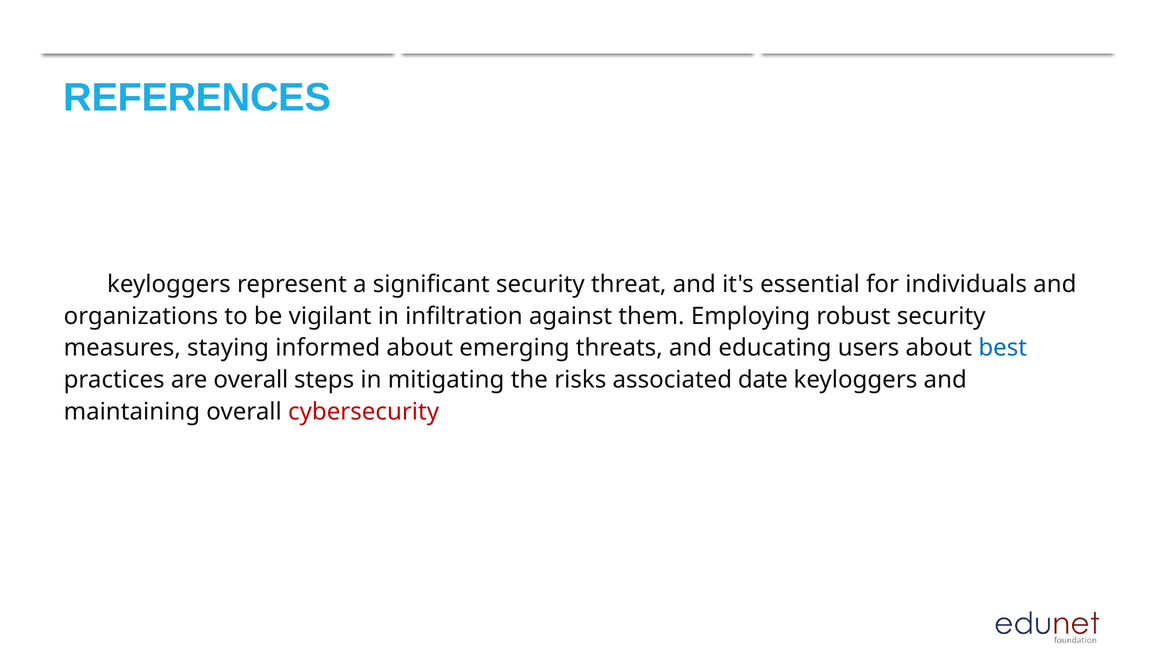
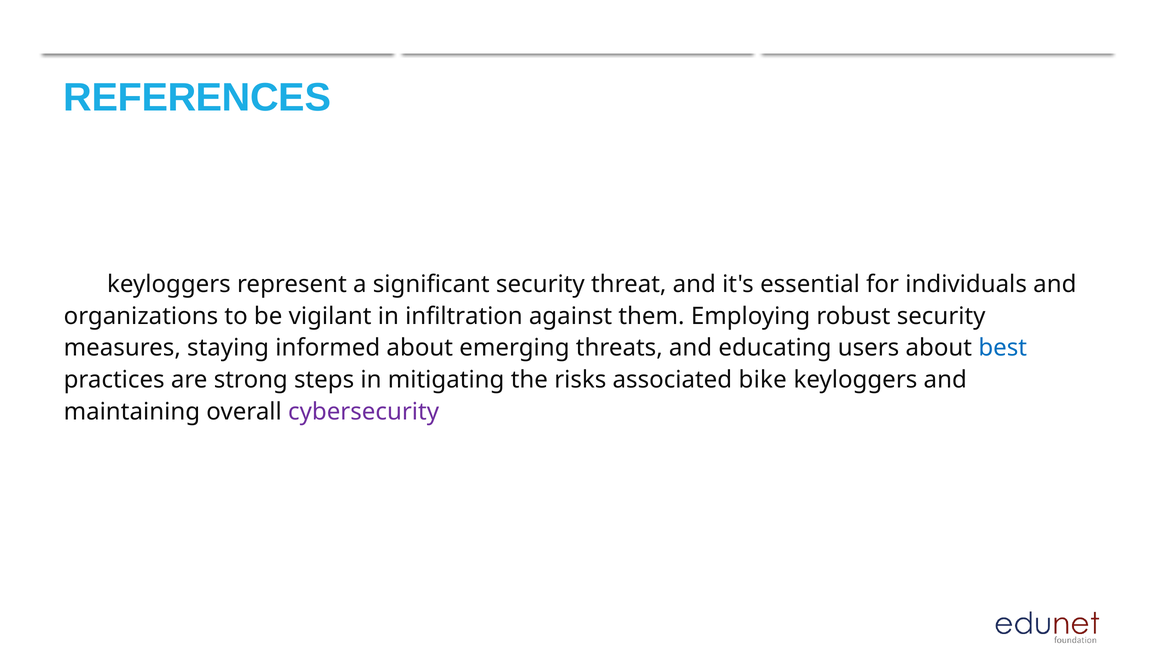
are overall: overall -> strong
date: date -> bike
cybersecurity colour: red -> purple
